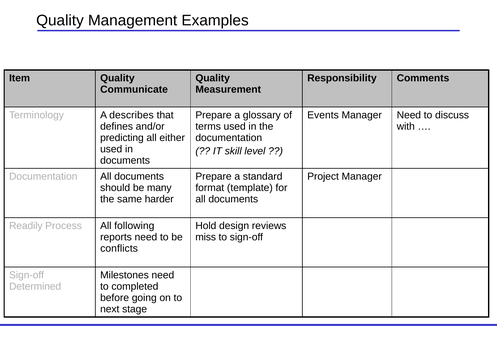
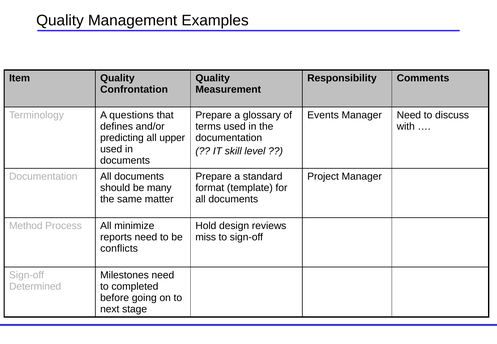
Communicate: Communicate -> Confrontation
describes: describes -> questions
either: either -> upper
harder: harder -> matter
Readily: Readily -> Method
following: following -> minimize
